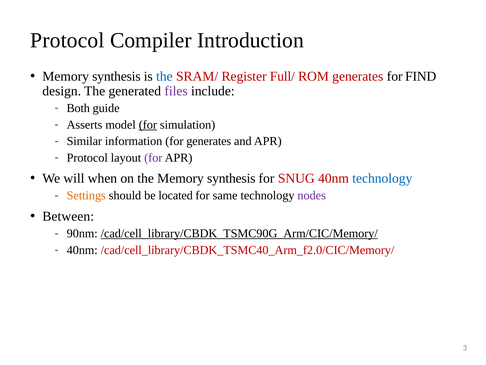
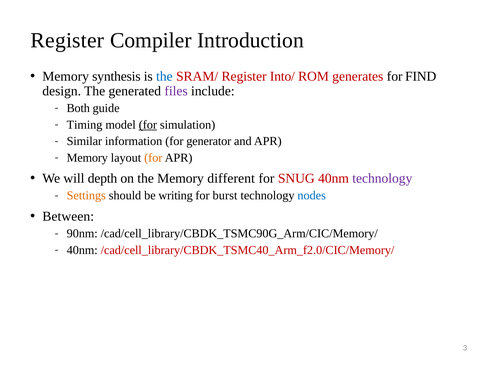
Protocol at (67, 40): Protocol -> Register
Full/: Full/ -> Into/
Asserts: Asserts -> Timing
for generates: generates -> generator
Protocol at (87, 158): Protocol -> Memory
for at (153, 158) colour: purple -> orange
when: when -> depth
the Memory synthesis: synthesis -> different
technology at (382, 178) colour: blue -> purple
located: located -> writing
same: same -> burst
nodes colour: purple -> blue
/cad/cell_library/CBDK_TSMC90G_Arm/CIC/Memory/ underline: present -> none
